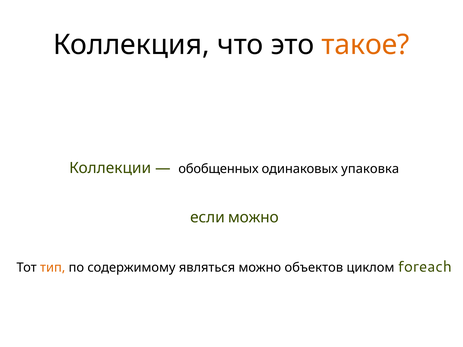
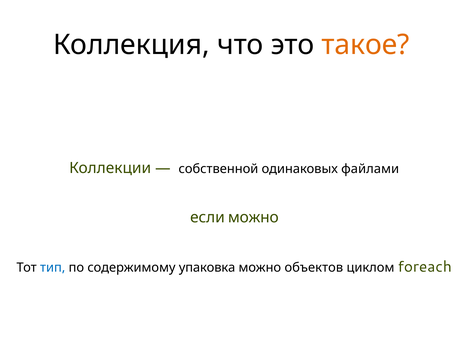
обобщенных: обобщенных -> собственной
упаковка: упаковка -> файлами
тип colour: orange -> blue
являться: являться -> упаковка
